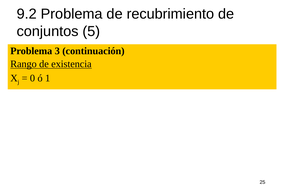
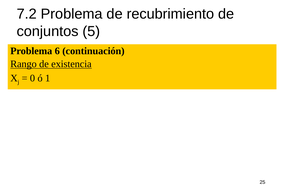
9.2: 9.2 -> 7.2
3: 3 -> 6
